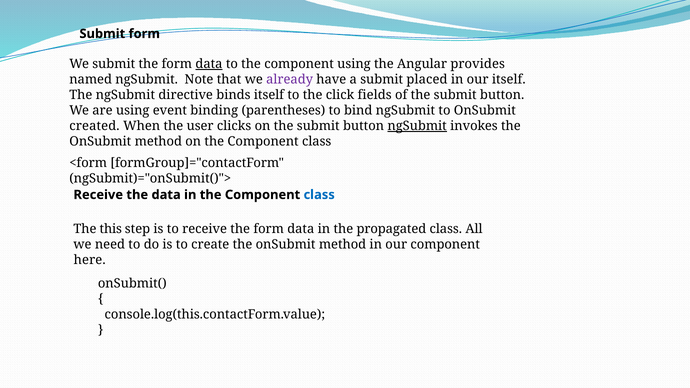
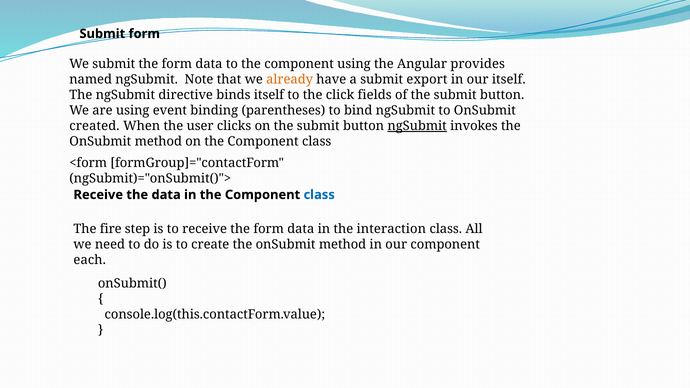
data at (209, 64) underline: present -> none
already colour: purple -> orange
placed: placed -> export
this: this -> fire
propagated: propagated -> interaction
here: here -> each
